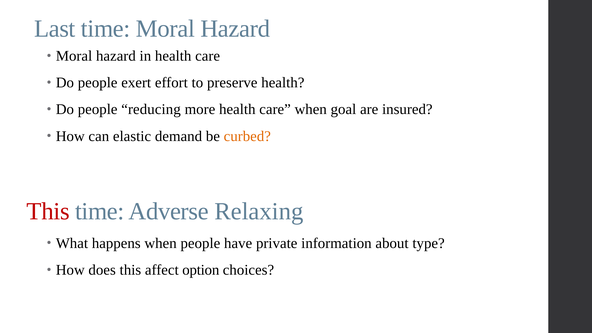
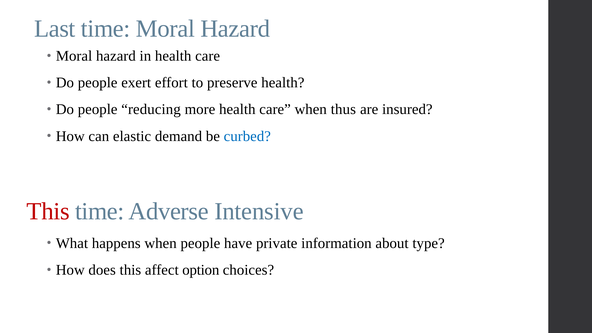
goal: goal -> thus
curbed colour: orange -> blue
Relaxing: Relaxing -> Intensive
